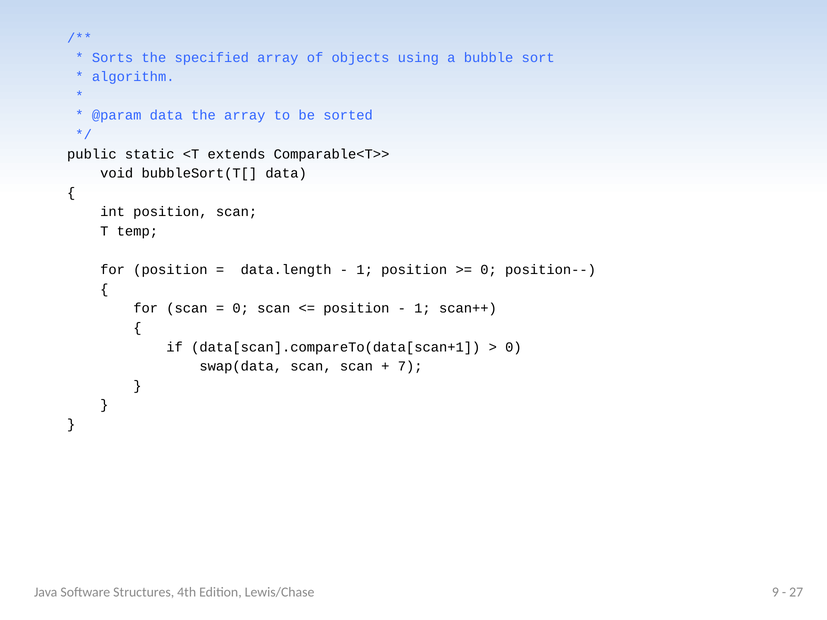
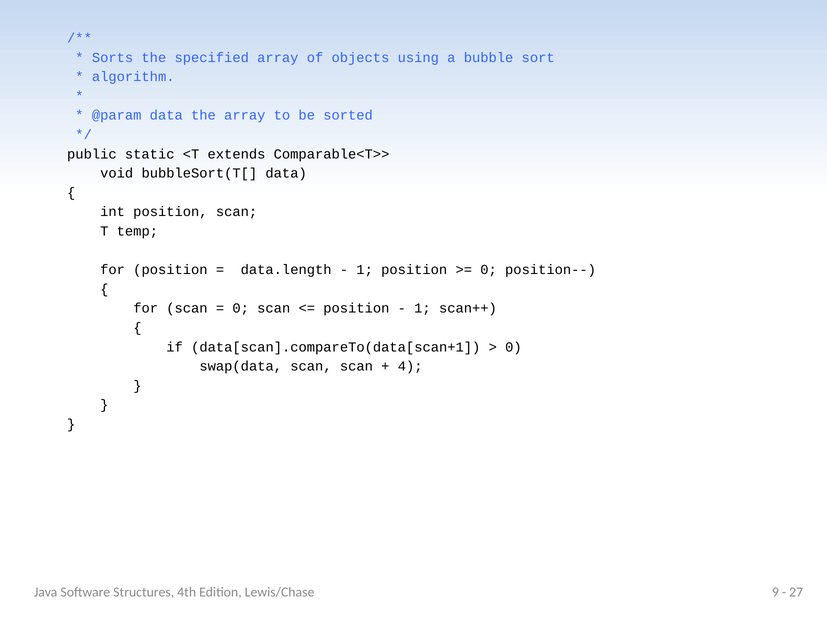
7: 7 -> 4
